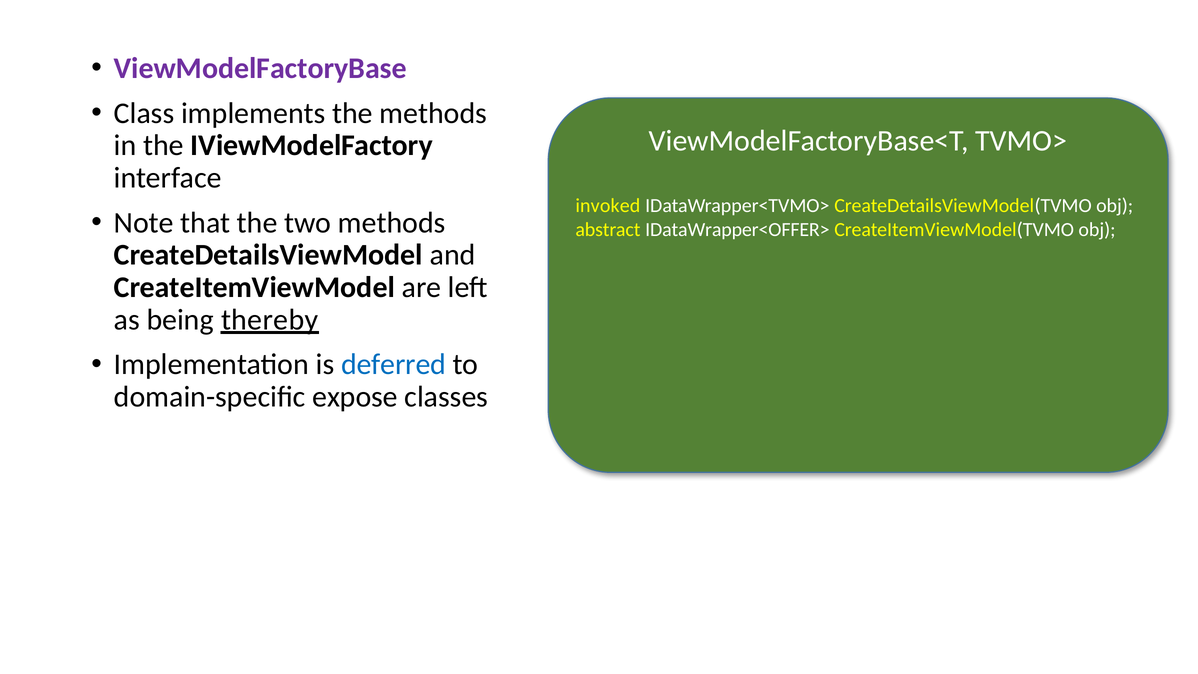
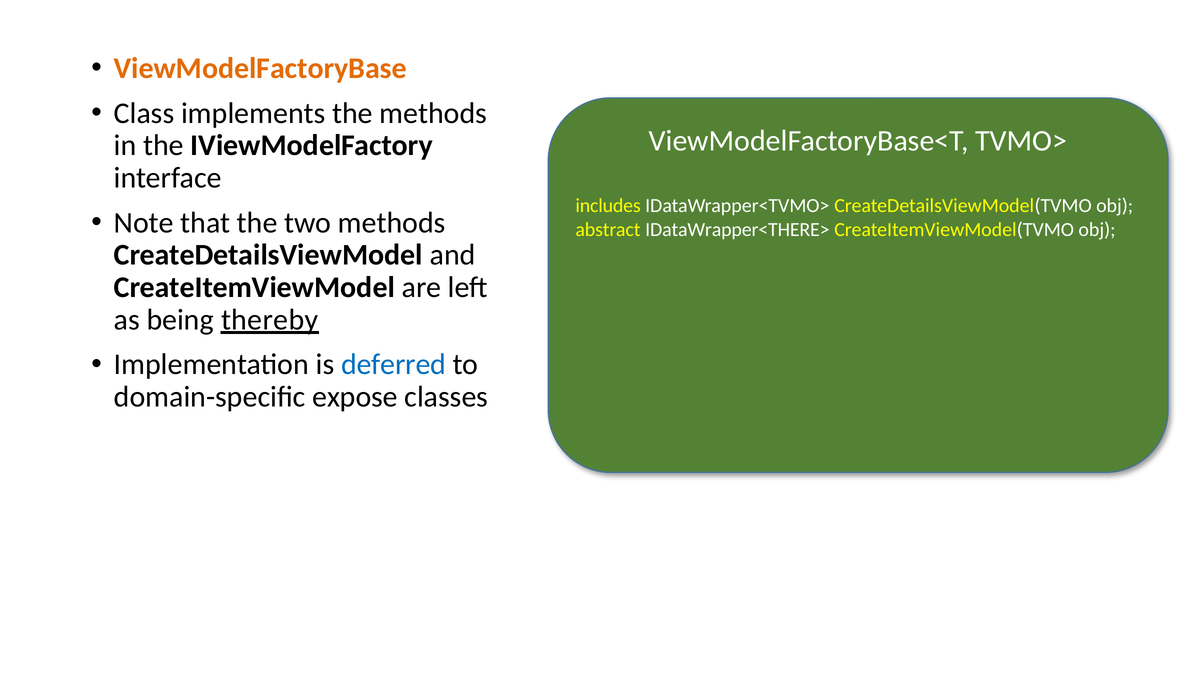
ViewModelFactoryBase colour: purple -> orange
invoked: invoked -> includes
IDataWrapper<OFFER>: IDataWrapper<OFFER> -> IDataWrapper<THERE>
